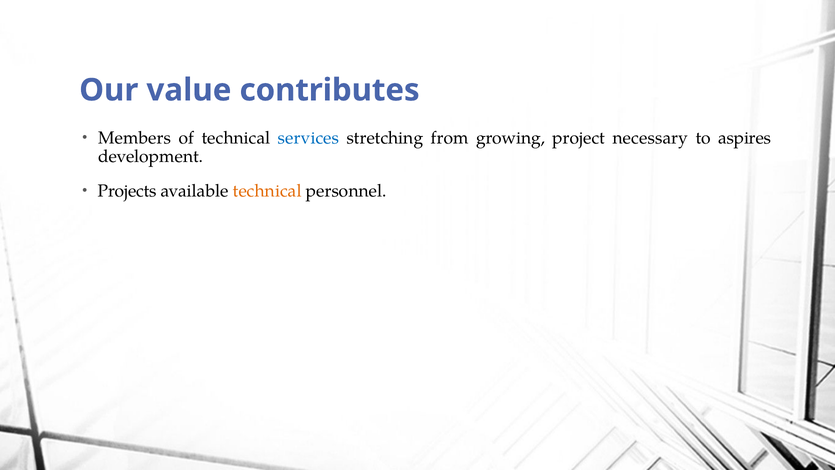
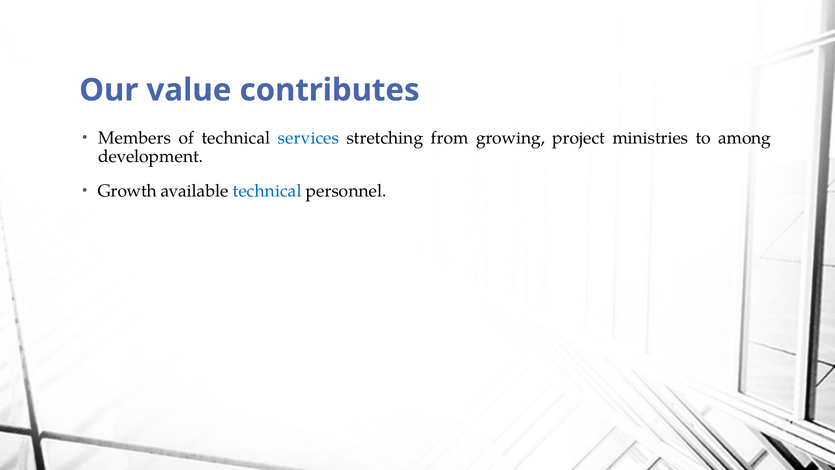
necessary: necessary -> ministries
aspires: aspires -> among
Projects: Projects -> Growth
technical at (267, 191) colour: orange -> blue
